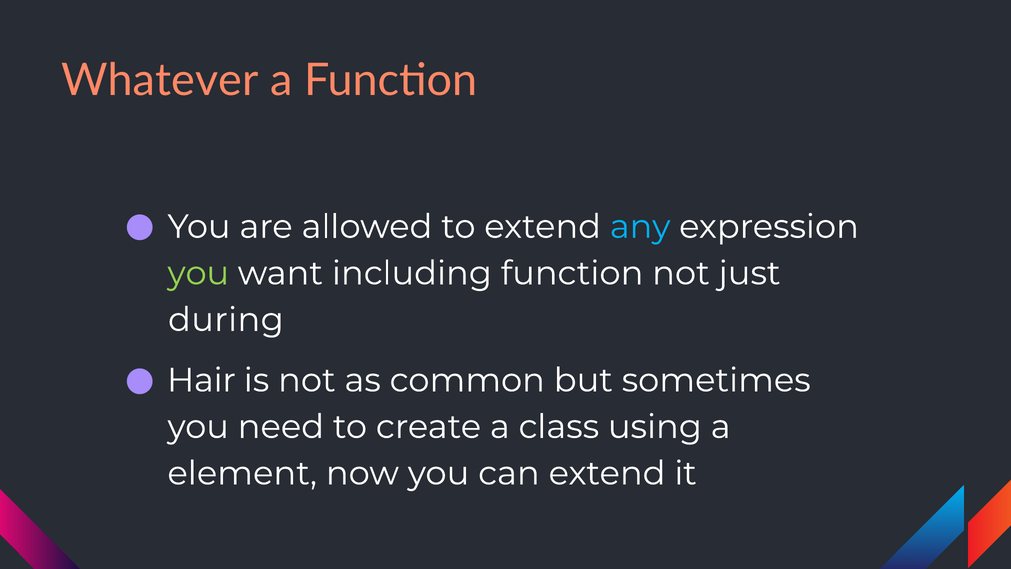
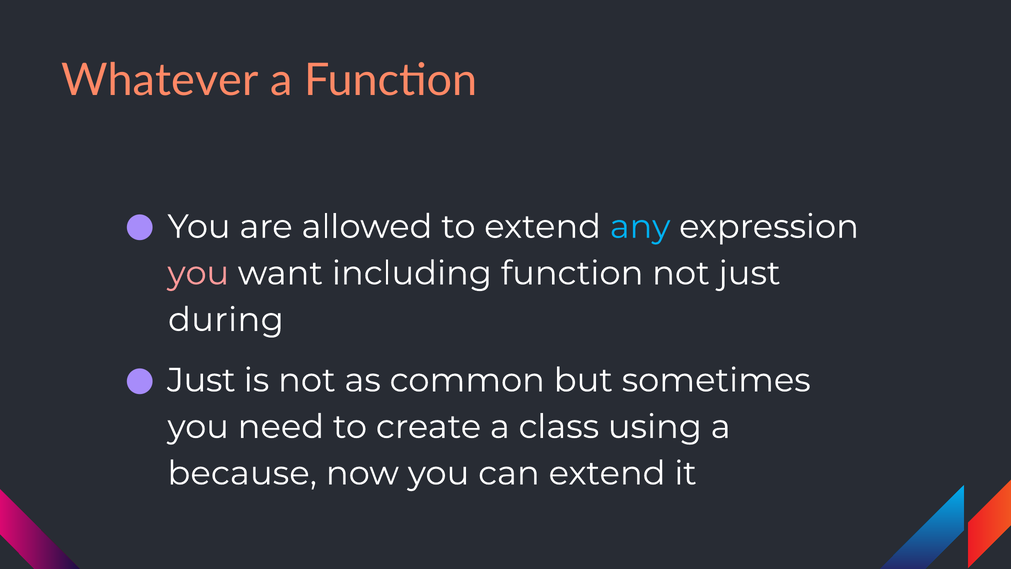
you at (198, 273) colour: light green -> pink
Hair at (201, 380): Hair -> Just
element: element -> because
